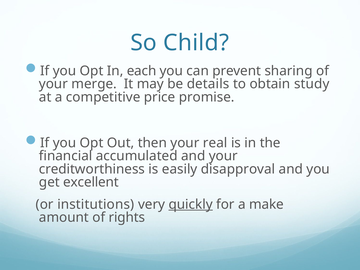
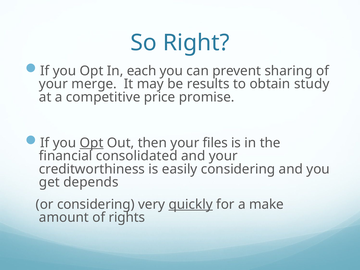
Child: Child -> Right
details: details -> results
Opt at (92, 143) underline: none -> present
real: real -> files
accumulated: accumulated -> consolidated
easily disapproval: disapproval -> considering
excellent: excellent -> depends
or institutions: institutions -> considering
